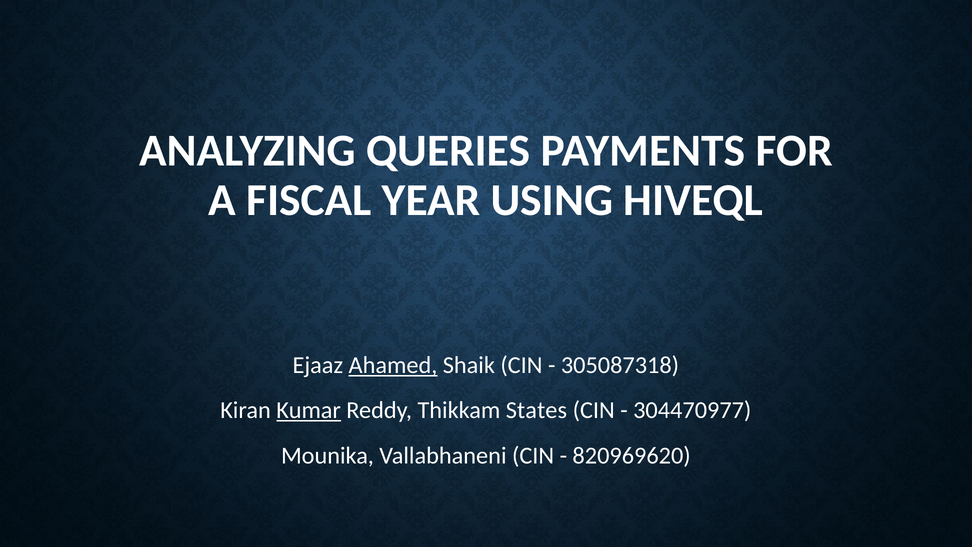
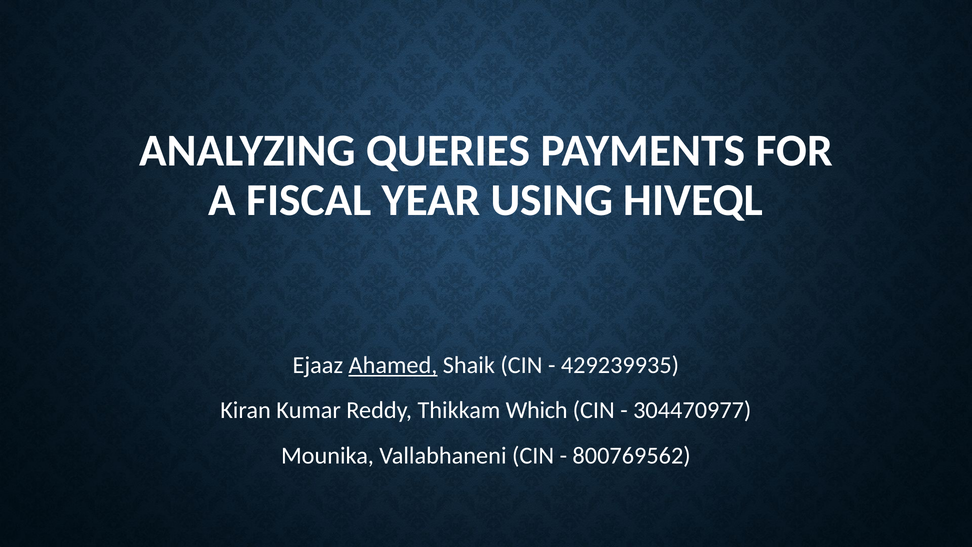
305087318: 305087318 -> 429239935
Kumar underline: present -> none
States: States -> Which
820969620: 820969620 -> 800769562
